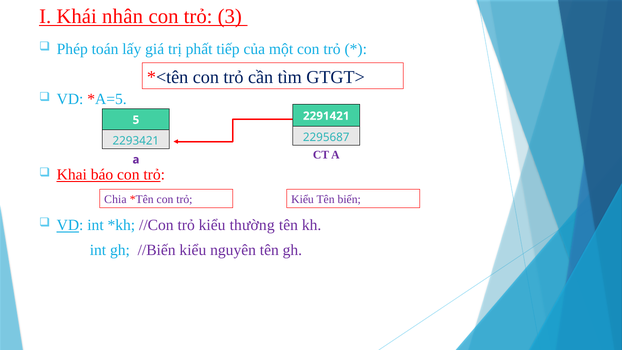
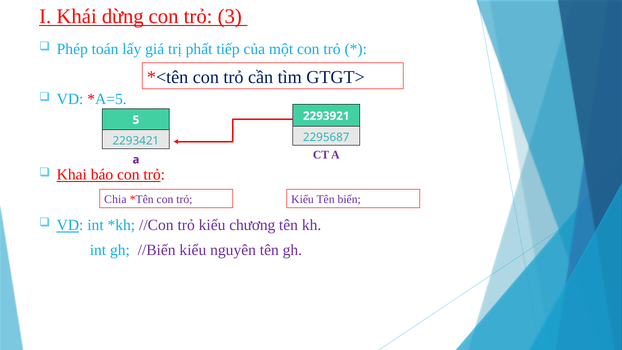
nhân: nhân -> dừng
2291421: 2291421 -> 2293921
thường: thường -> chương
